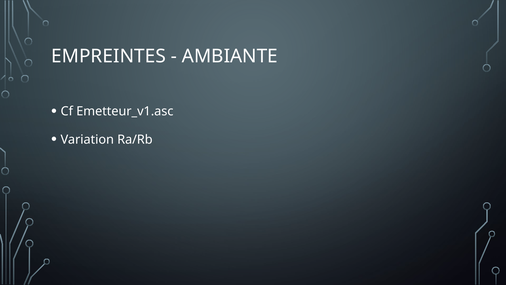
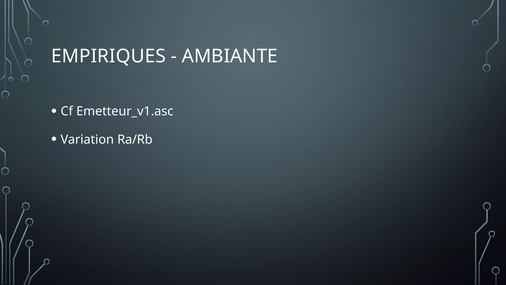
EMPREINTES: EMPREINTES -> EMPIRIQUES
